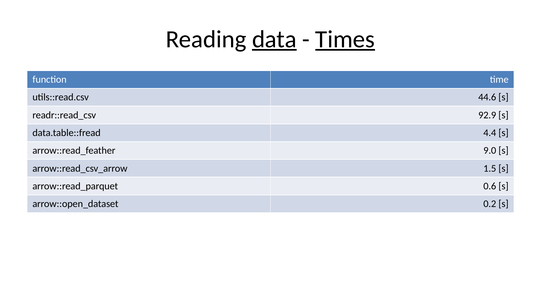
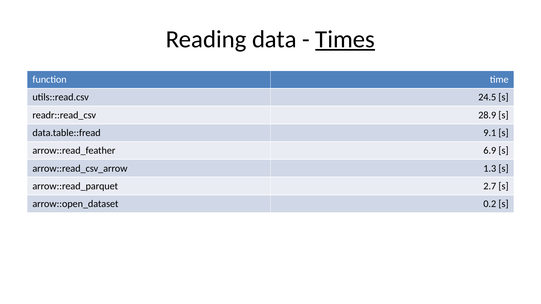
data underline: present -> none
44.6: 44.6 -> 24.5
92.9: 92.9 -> 28.9
4.4: 4.4 -> 9.1
9.0: 9.0 -> 6.9
1.5: 1.5 -> 1.3
0.6: 0.6 -> 2.7
